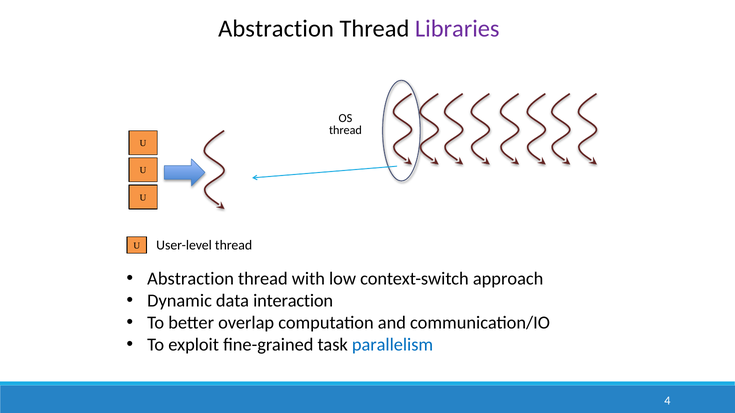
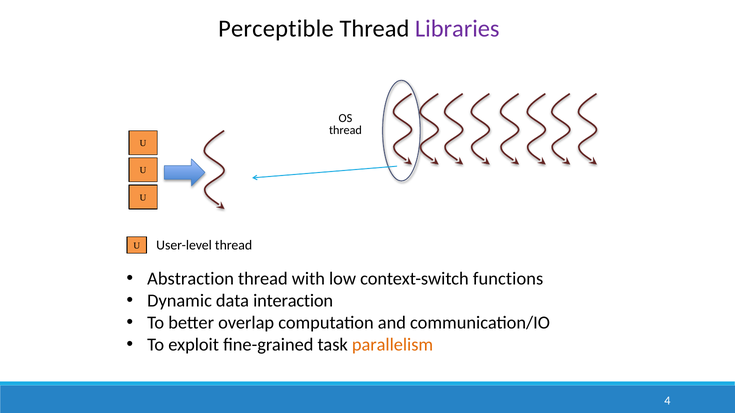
Abstraction at (276, 29): Abstraction -> Perceptible
approach: approach -> functions
parallelism colour: blue -> orange
